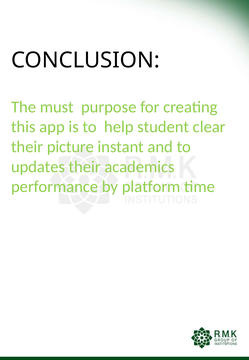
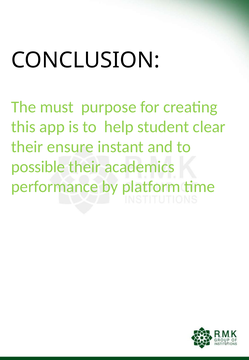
picture: picture -> ensure
updates: updates -> possible
